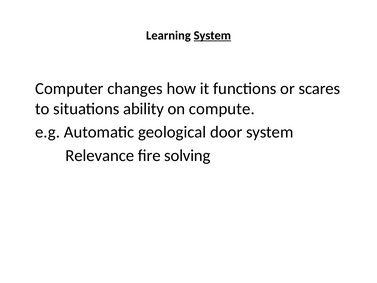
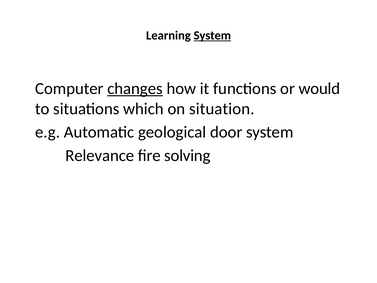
changes underline: none -> present
scares: scares -> would
ability: ability -> which
compute: compute -> situation
